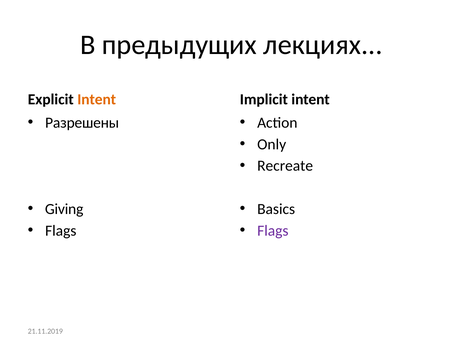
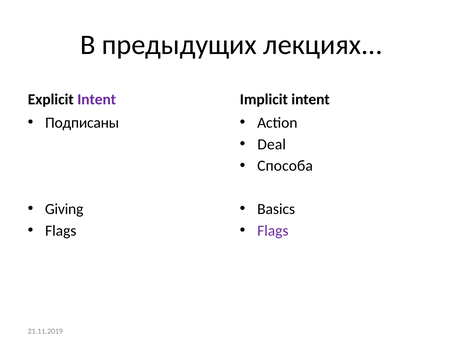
Intent at (97, 100) colour: orange -> purple
Разрешены: Разрешены -> Подписаны
Only: Only -> Deal
Recreate: Recreate -> Способа
